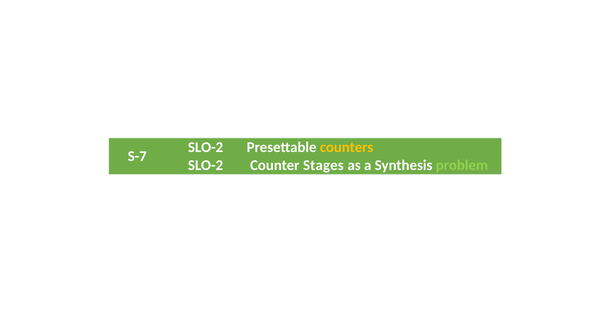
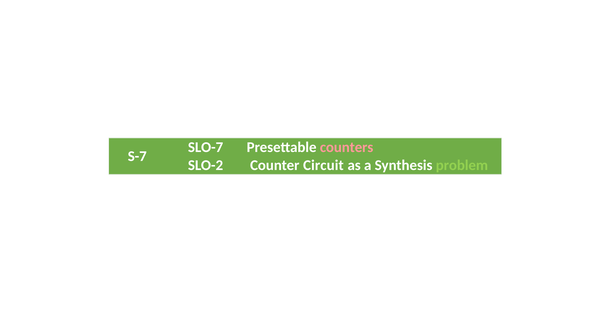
SLO-2 at (206, 147): SLO-2 -> SLO-7
counters colour: yellow -> pink
Stages: Stages -> Circuit
